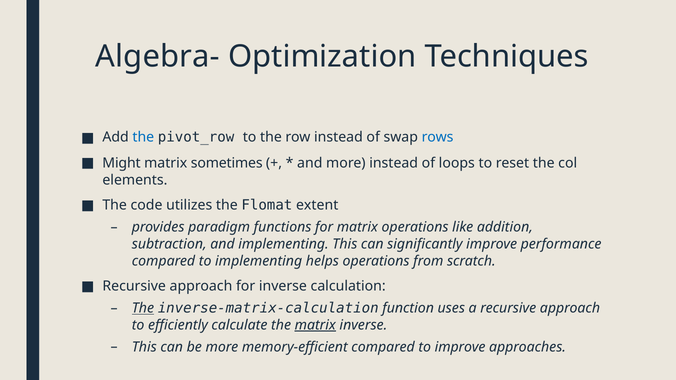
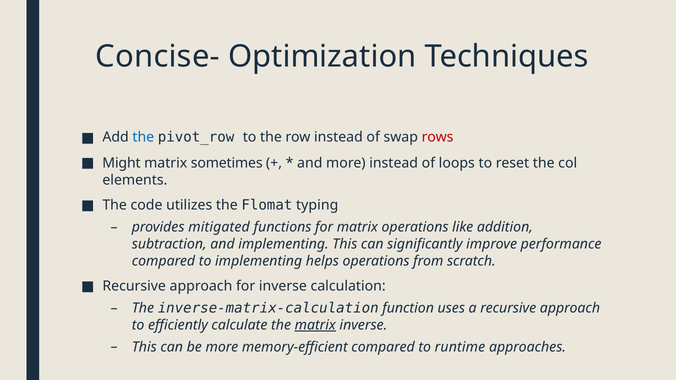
Algebra-: Algebra- -> Concise-
rows colour: blue -> red
extent: extent -> typing
paradigm: paradigm -> mitigated
The at (143, 308) underline: present -> none
to improve: improve -> runtime
